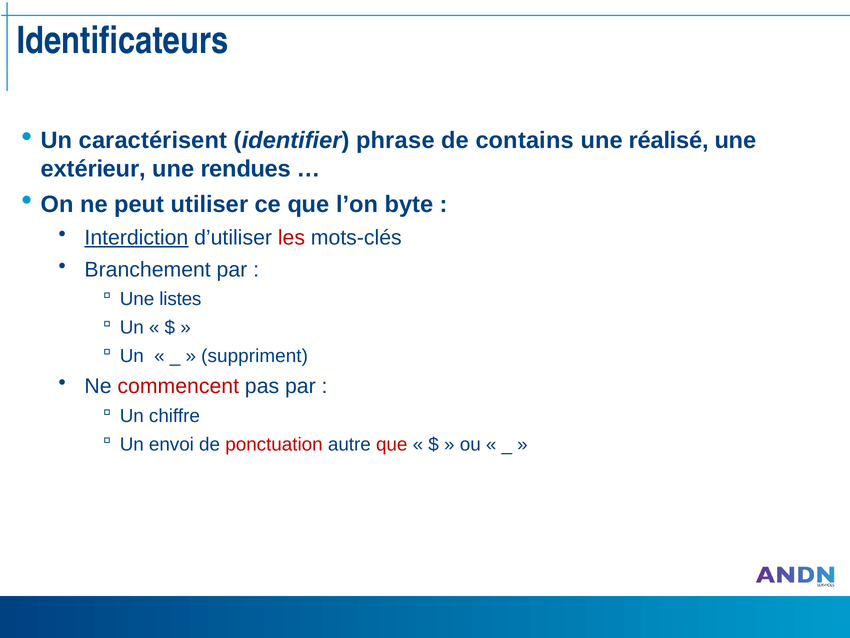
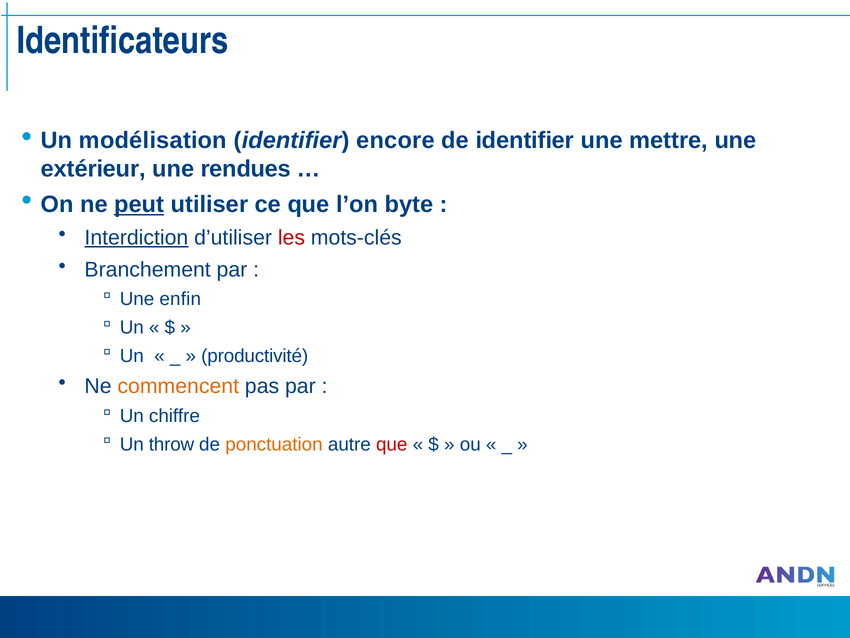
caractérisent: caractérisent -> modélisation
phrase: phrase -> encore
de contains: contains -> identifier
réalisé: réalisé -> mettre
peut underline: none -> present
listes: listes -> enfin
suppriment: suppriment -> productivité
commencent colour: red -> orange
envoi: envoi -> throw
ponctuation colour: red -> orange
